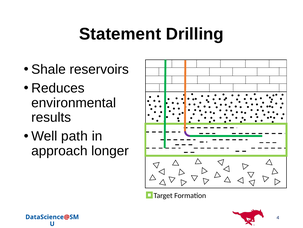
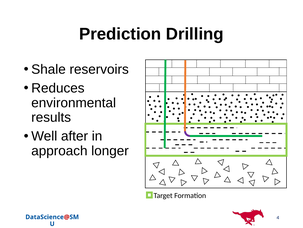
Statement: Statement -> Prediction
path: path -> after
